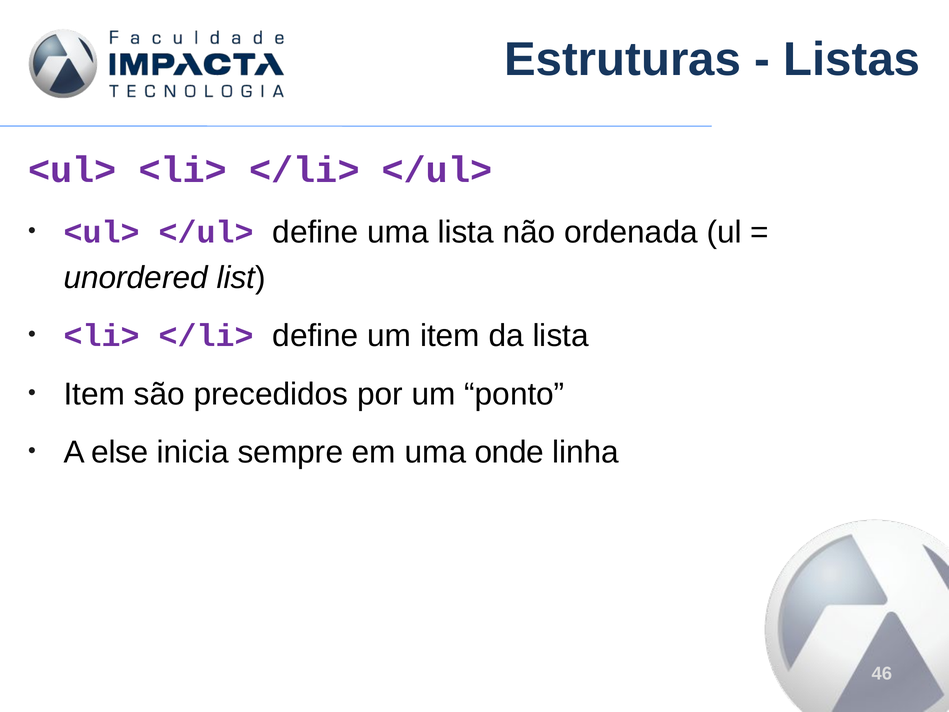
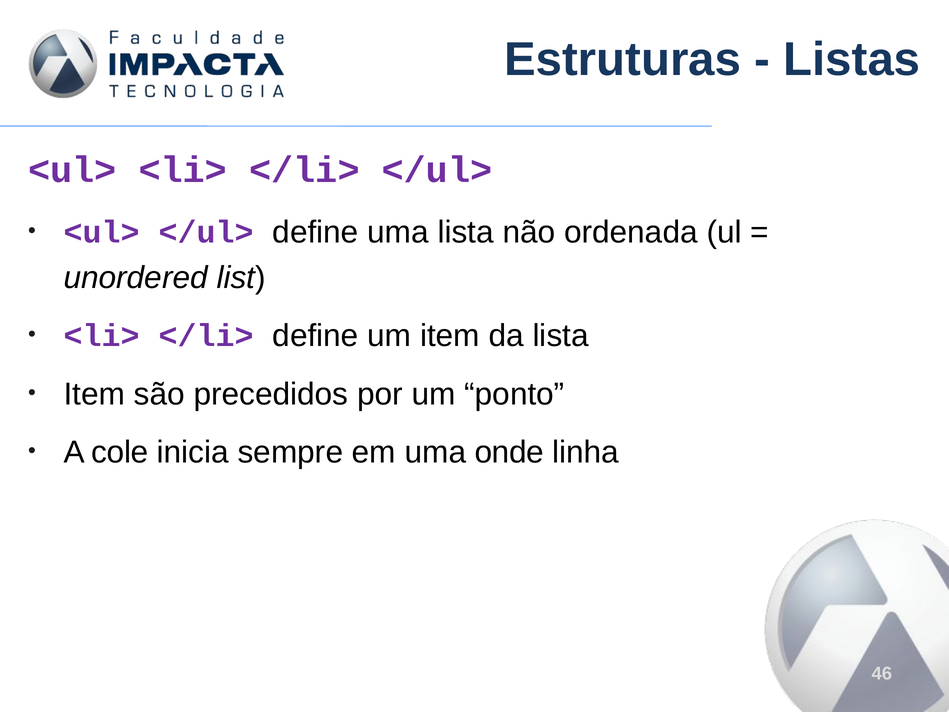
else: else -> cole
